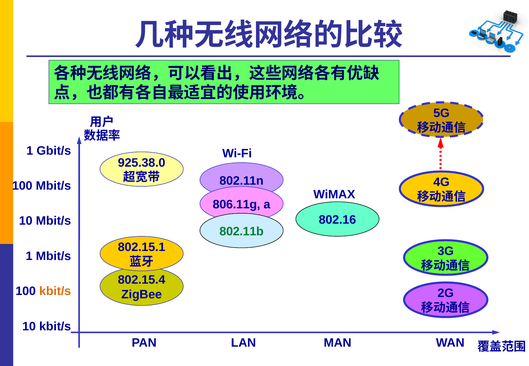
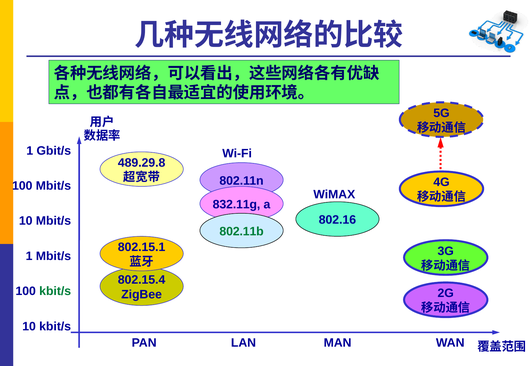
925.38.0: 925.38.0 -> 489.29.8
806.11g: 806.11g -> 832.11g
kbit/s at (55, 291) colour: orange -> green
